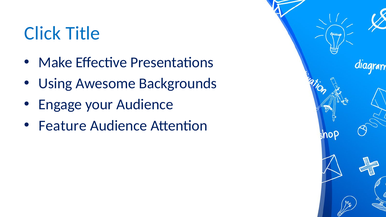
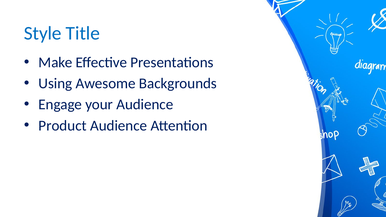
Click: Click -> Style
Feature: Feature -> Product
